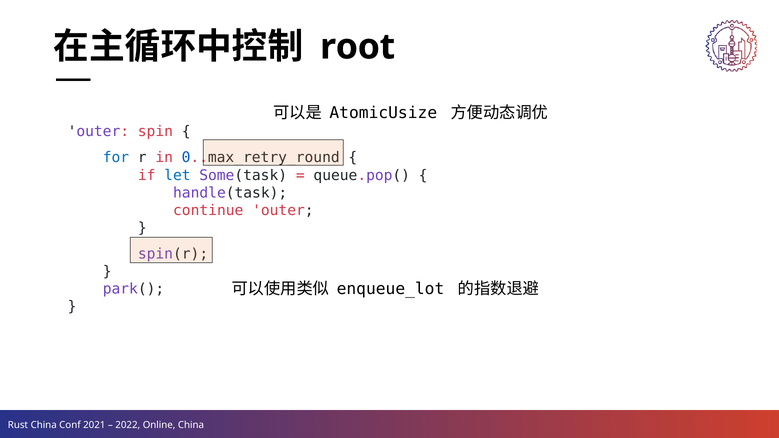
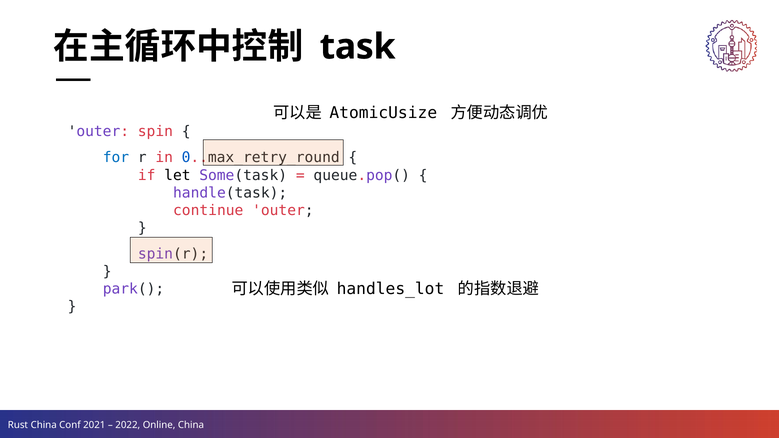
root: root -> task
let colour: blue -> black
enqueue_lot: enqueue_lot -> handles_lot
